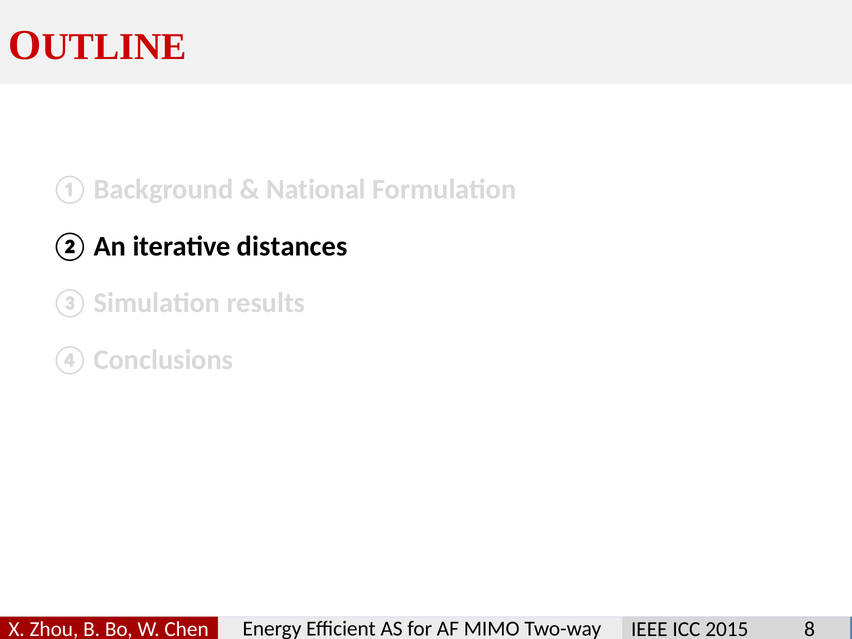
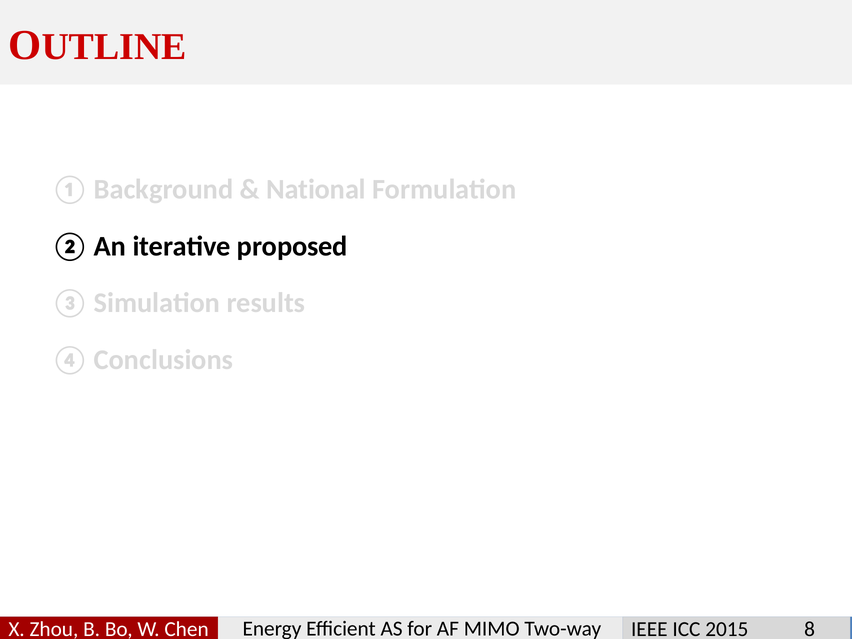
distances: distances -> proposed
